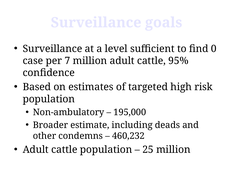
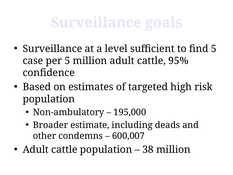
find 0: 0 -> 5
per 7: 7 -> 5
460,232: 460,232 -> 600,007
25: 25 -> 38
